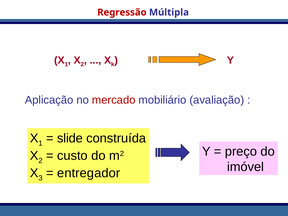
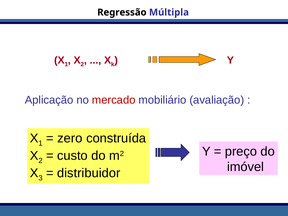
Regressão colour: red -> black
slide: slide -> zero
entregador: entregador -> distribuidor
